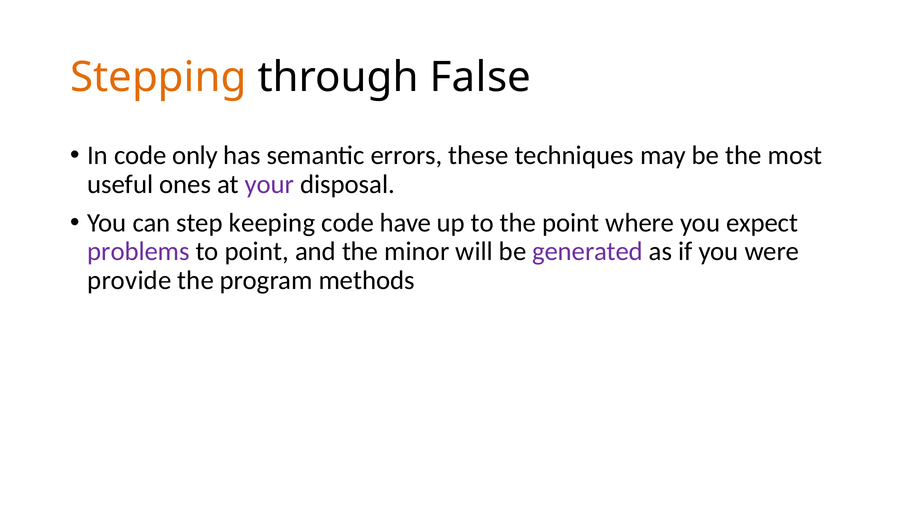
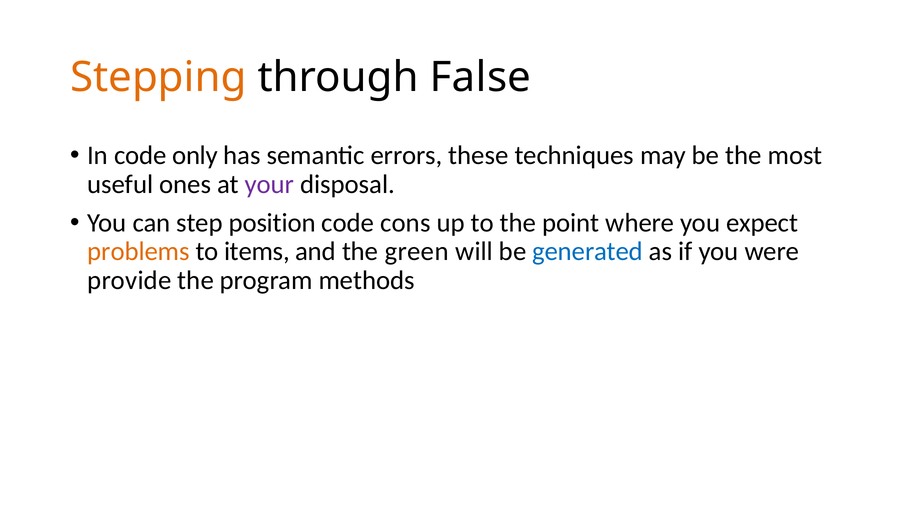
keeping: keeping -> position
have: have -> cons
problems colour: purple -> orange
to point: point -> items
minor: minor -> green
generated colour: purple -> blue
